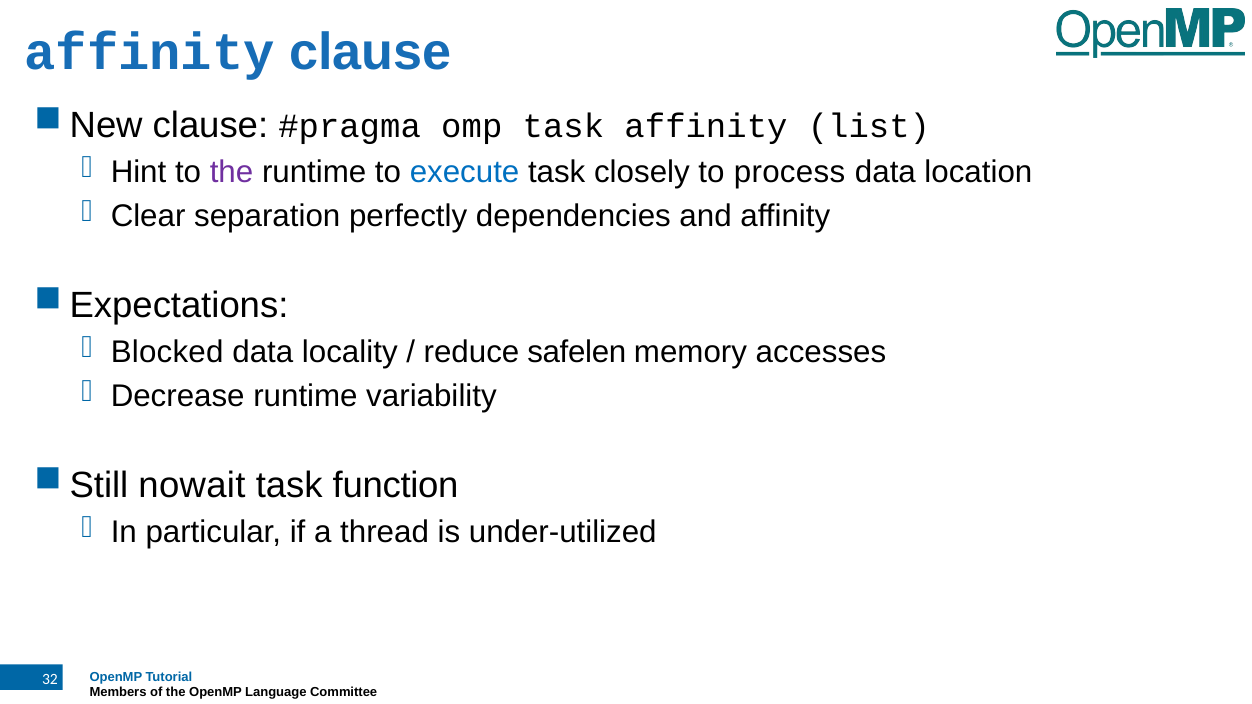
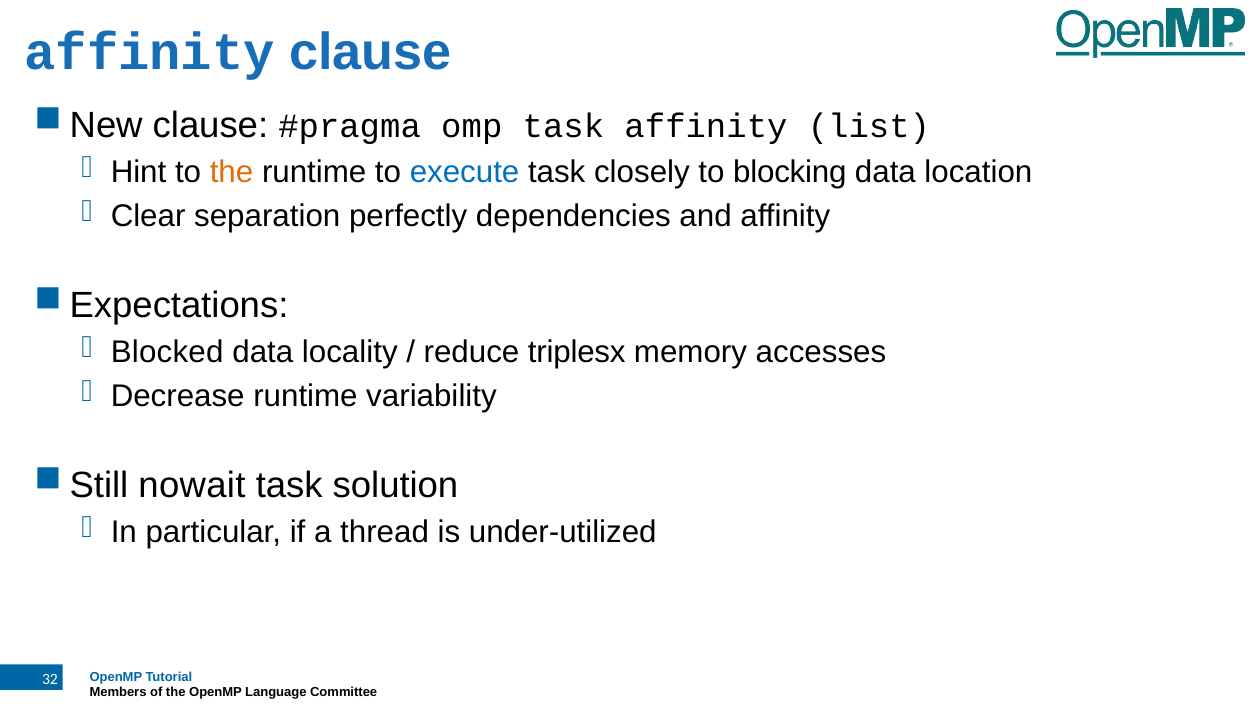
the at (232, 172) colour: purple -> orange
process: process -> blocking
safelen: safelen -> triplesx
function: function -> solution
